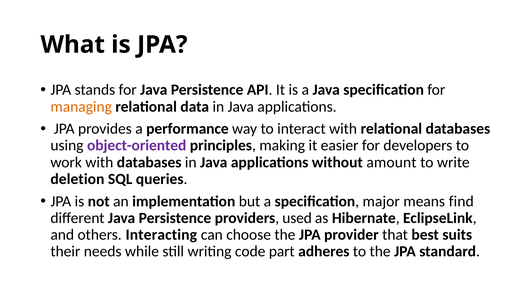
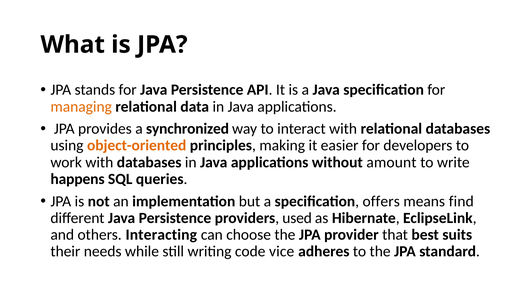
performance: performance -> synchronized
object-oriented colour: purple -> orange
deletion: deletion -> happens
major: major -> offers
part: part -> vice
